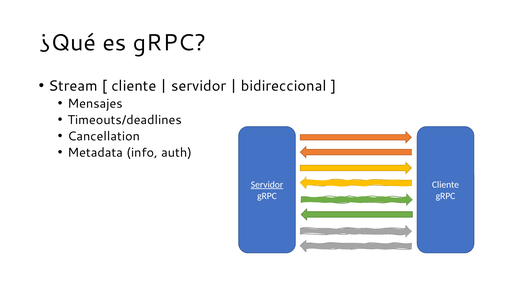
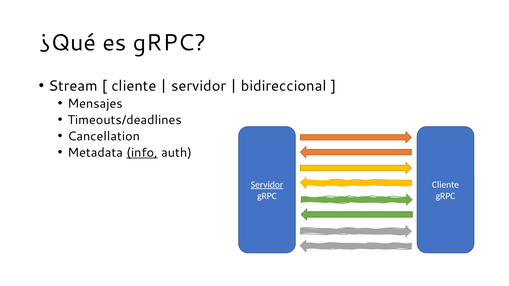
info underline: none -> present
